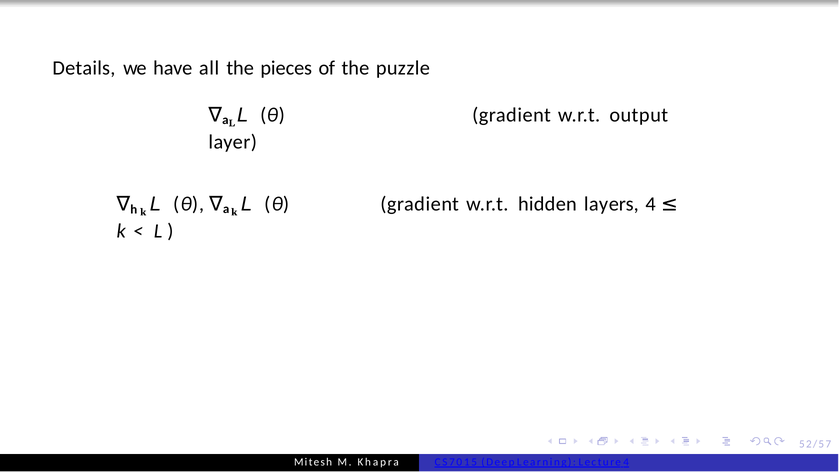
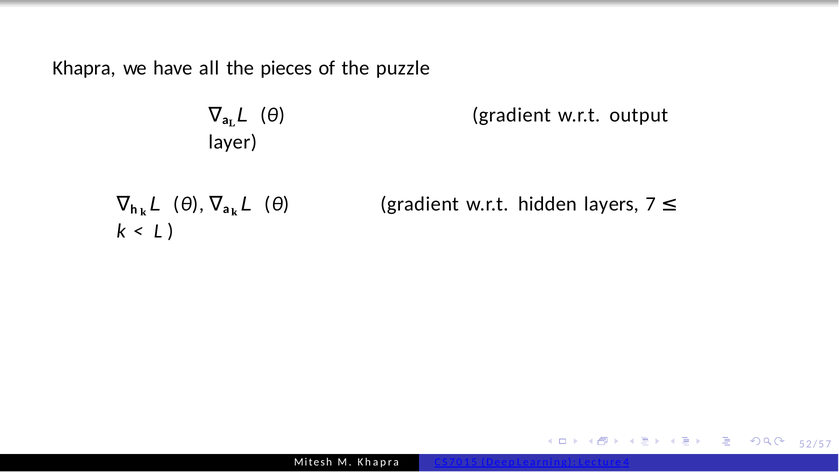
Details at (84, 68): Details -> Khapra
layers 4: 4 -> 7
